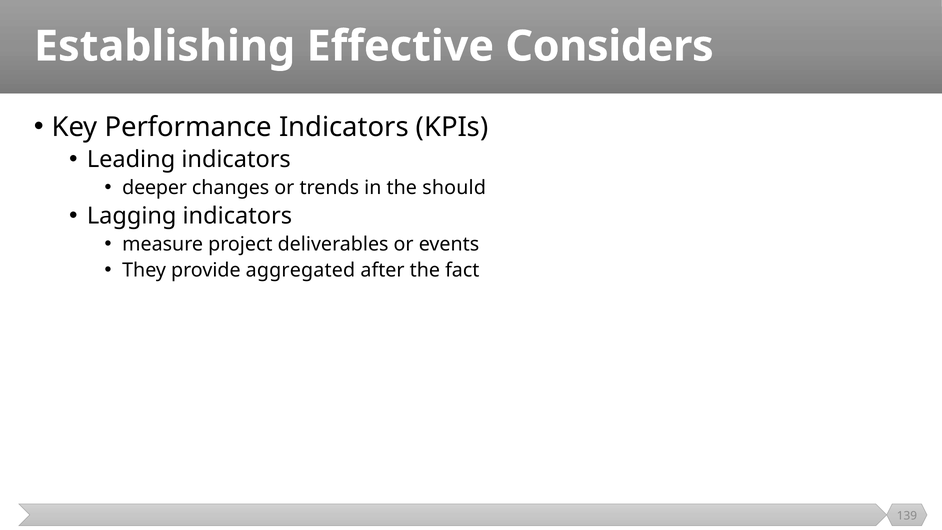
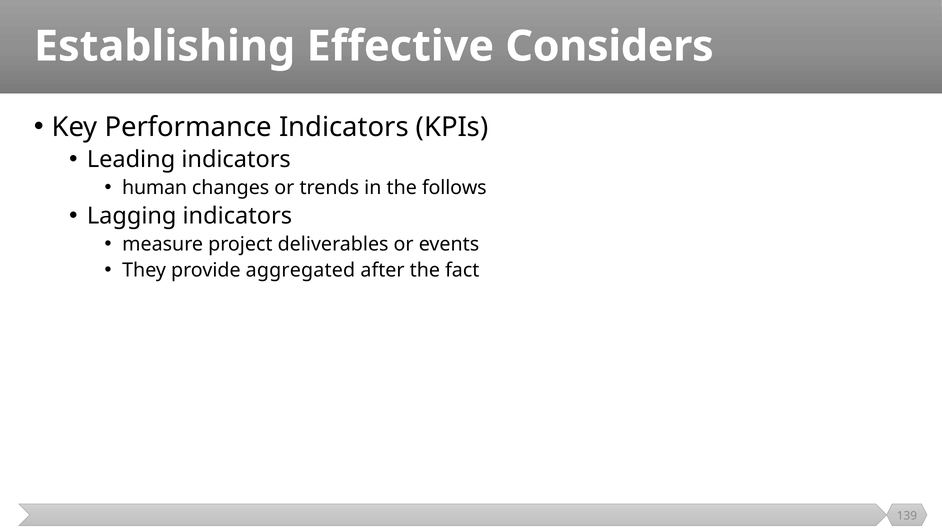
deeper: deeper -> human
should: should -> follows
